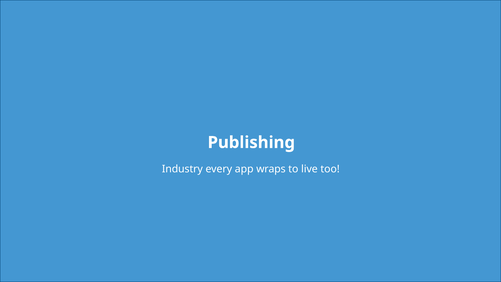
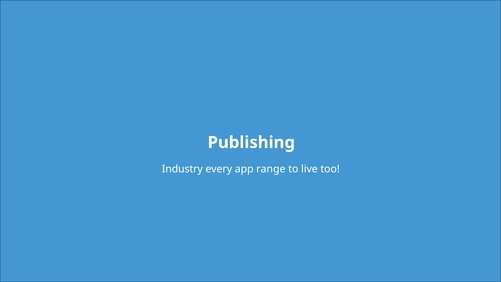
wraps: wraps -> range
